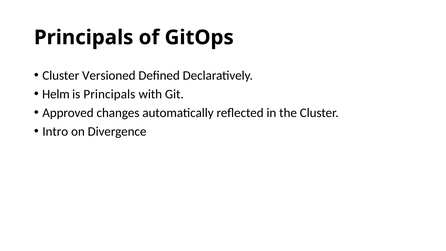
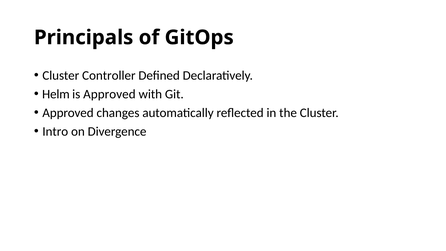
Versioned: Versioned -> Controller
is Principals: Principals -> Approved
